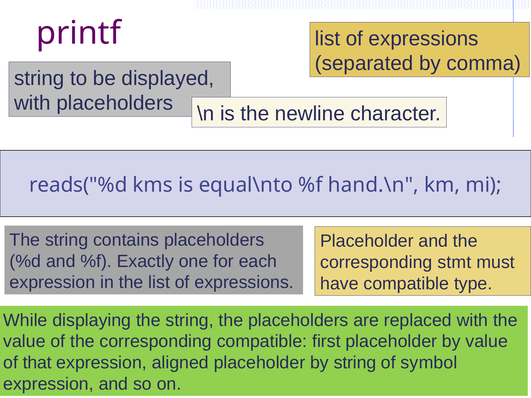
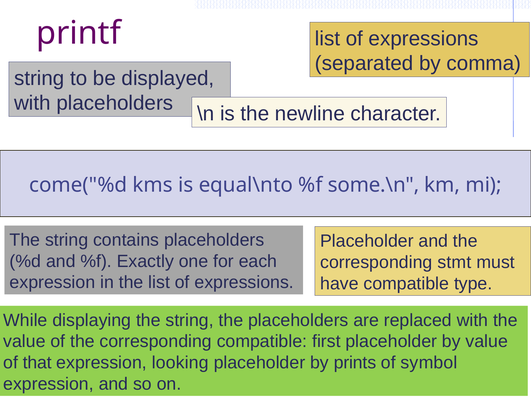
reads("%d: reads("%d -> come("%d
hand.\n: hand.\n -> some.\n
aligned: aligned -> looking
by string: string -> prints
